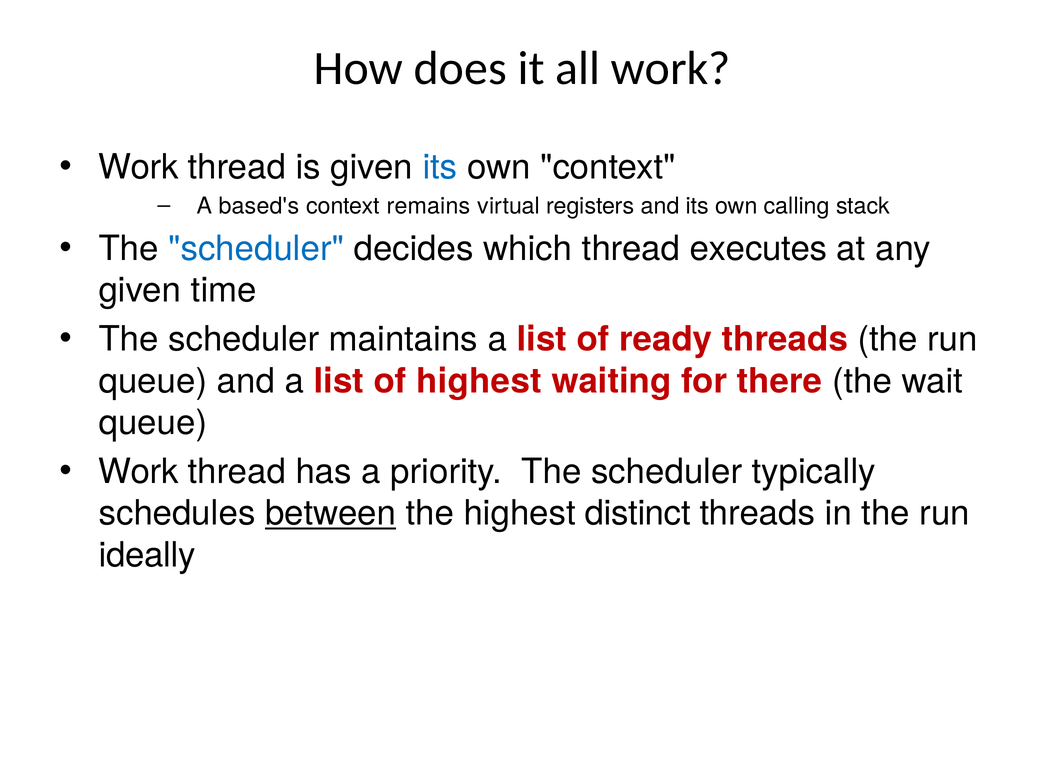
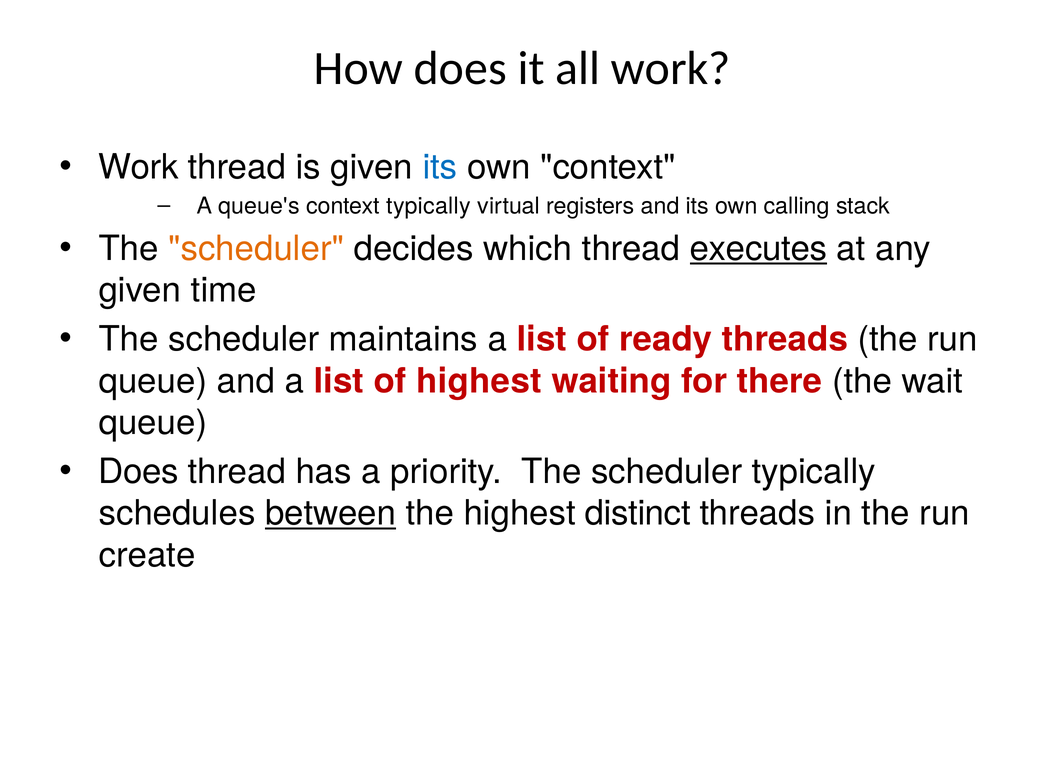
based's: based's -> queue's
context remains: remains -> typically
scheduler at (256, 249) colour: blue -> orange
executes underline: none -> present
Work at (138, 471): Work -> Does
ideally: ideally -> create
